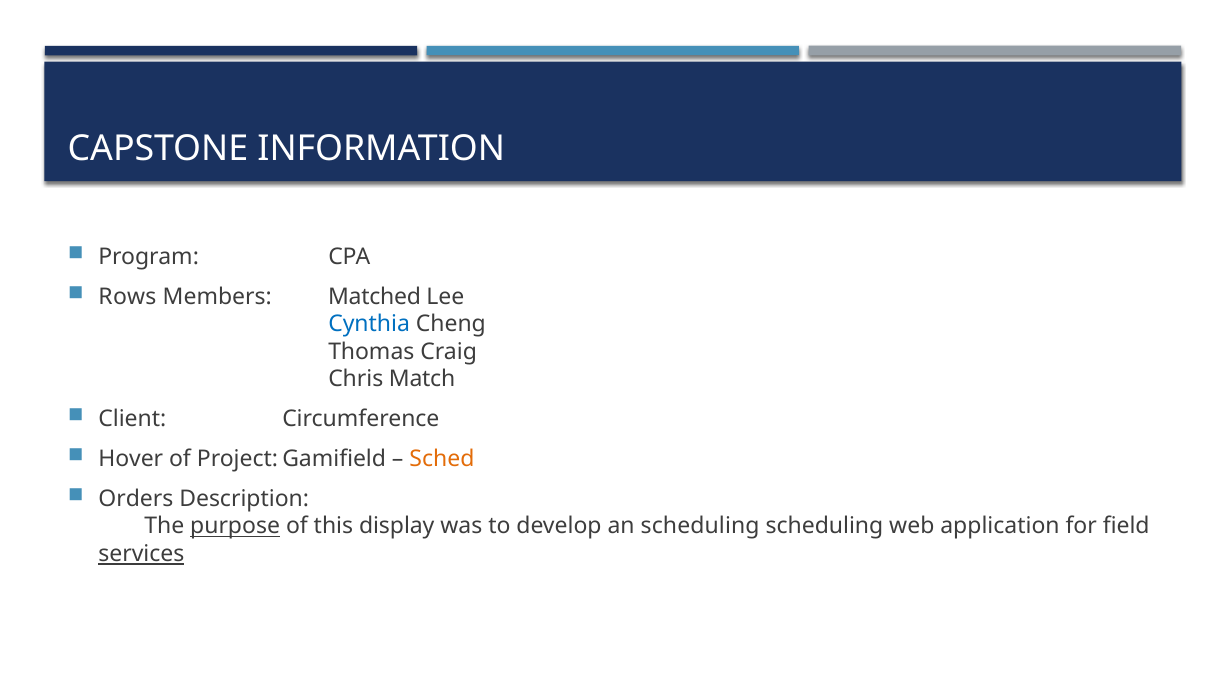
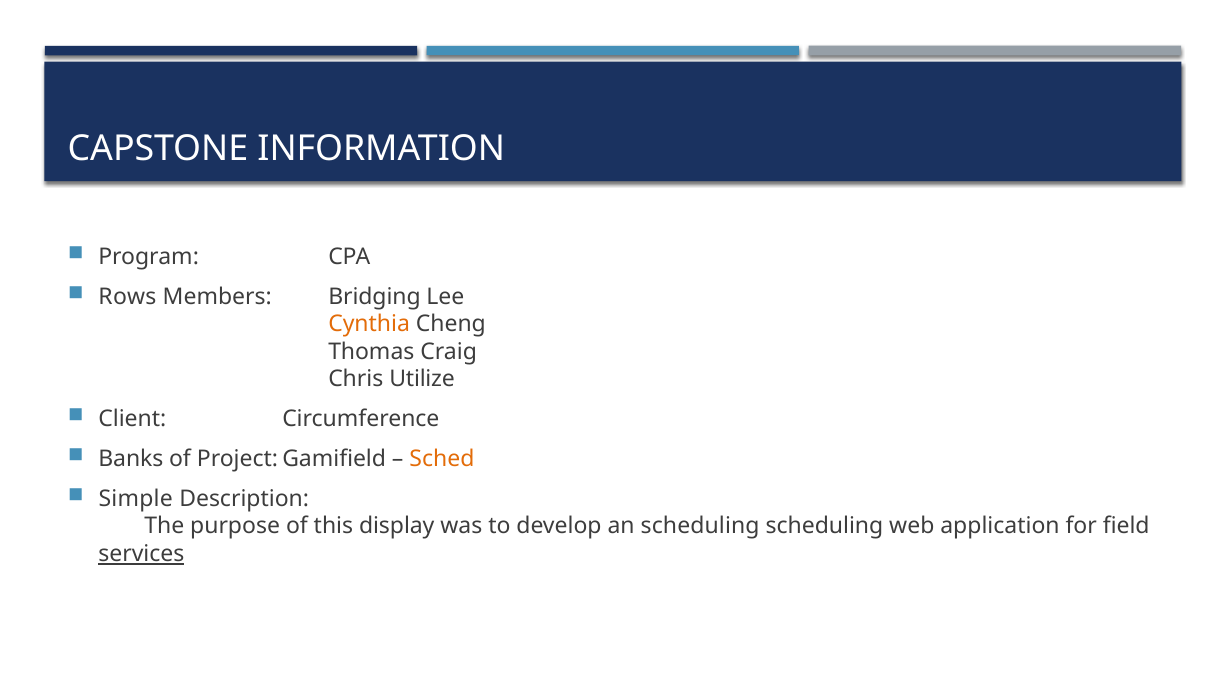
Matched: Matched -> Bridging
Cynthia colour: blue -> orange
Match: Match -> Utilize
Hover: Hover -> Banks
Orders: Orders -> Simple
purpose underline: present -> none
